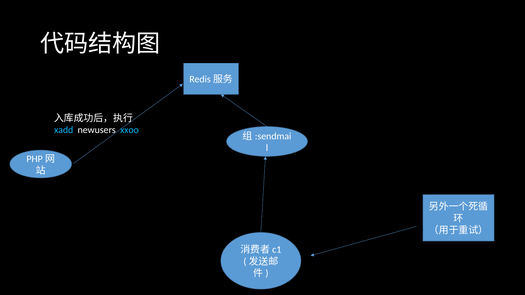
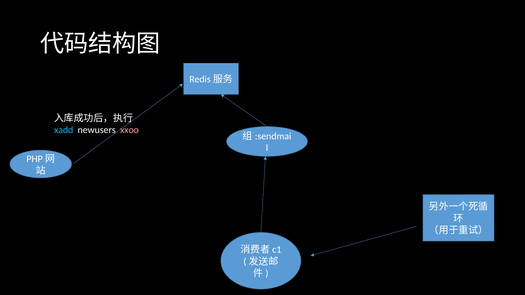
xxoo colour: light blue -> pink
